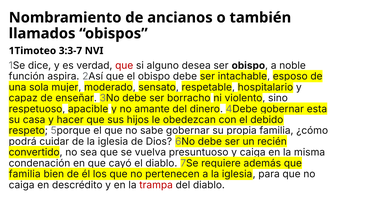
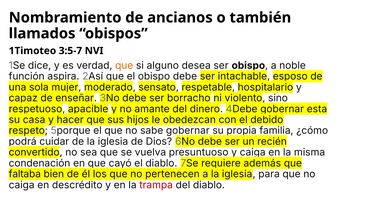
3:3-7: 3:3-7 -> 3:5-7
que at (124, 66) colour: red -> orange
familia at (25, 174): familia -> faltaba
